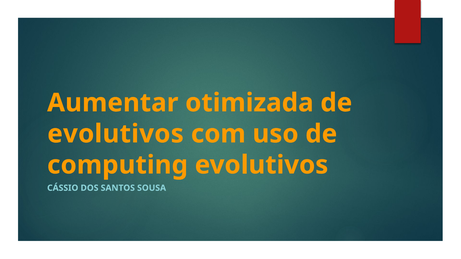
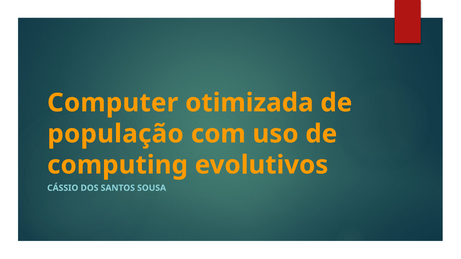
Aumentar: Aumentar -> Computer
evolutivos at (116, 134): evolutivos -> população
